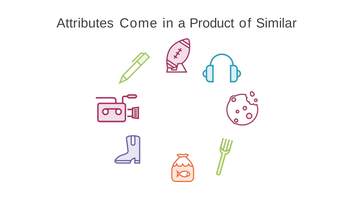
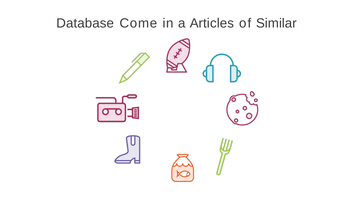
Attributes: Attributes -> Database
Product: Product -> Articles
